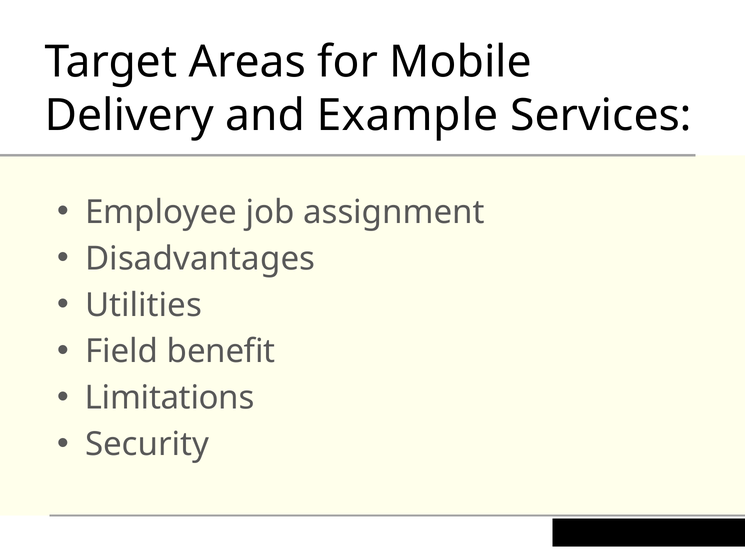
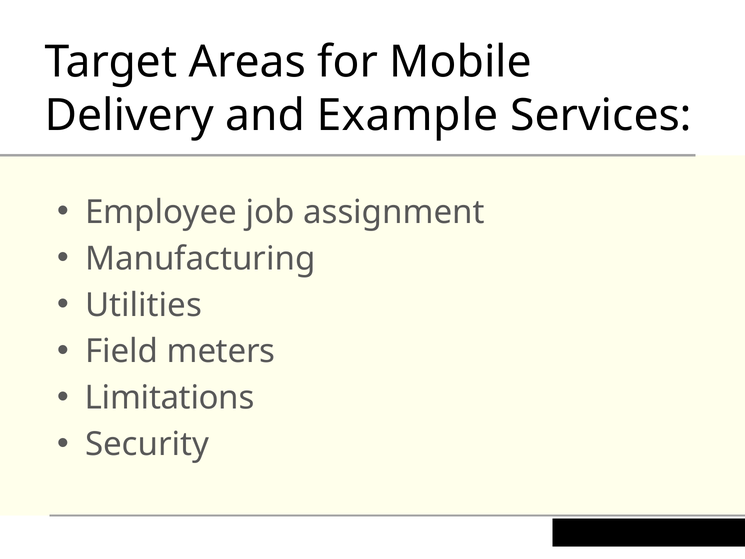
Disadvantages: Disadvantages -> Manufacturing
benefit: benefit -> meters
